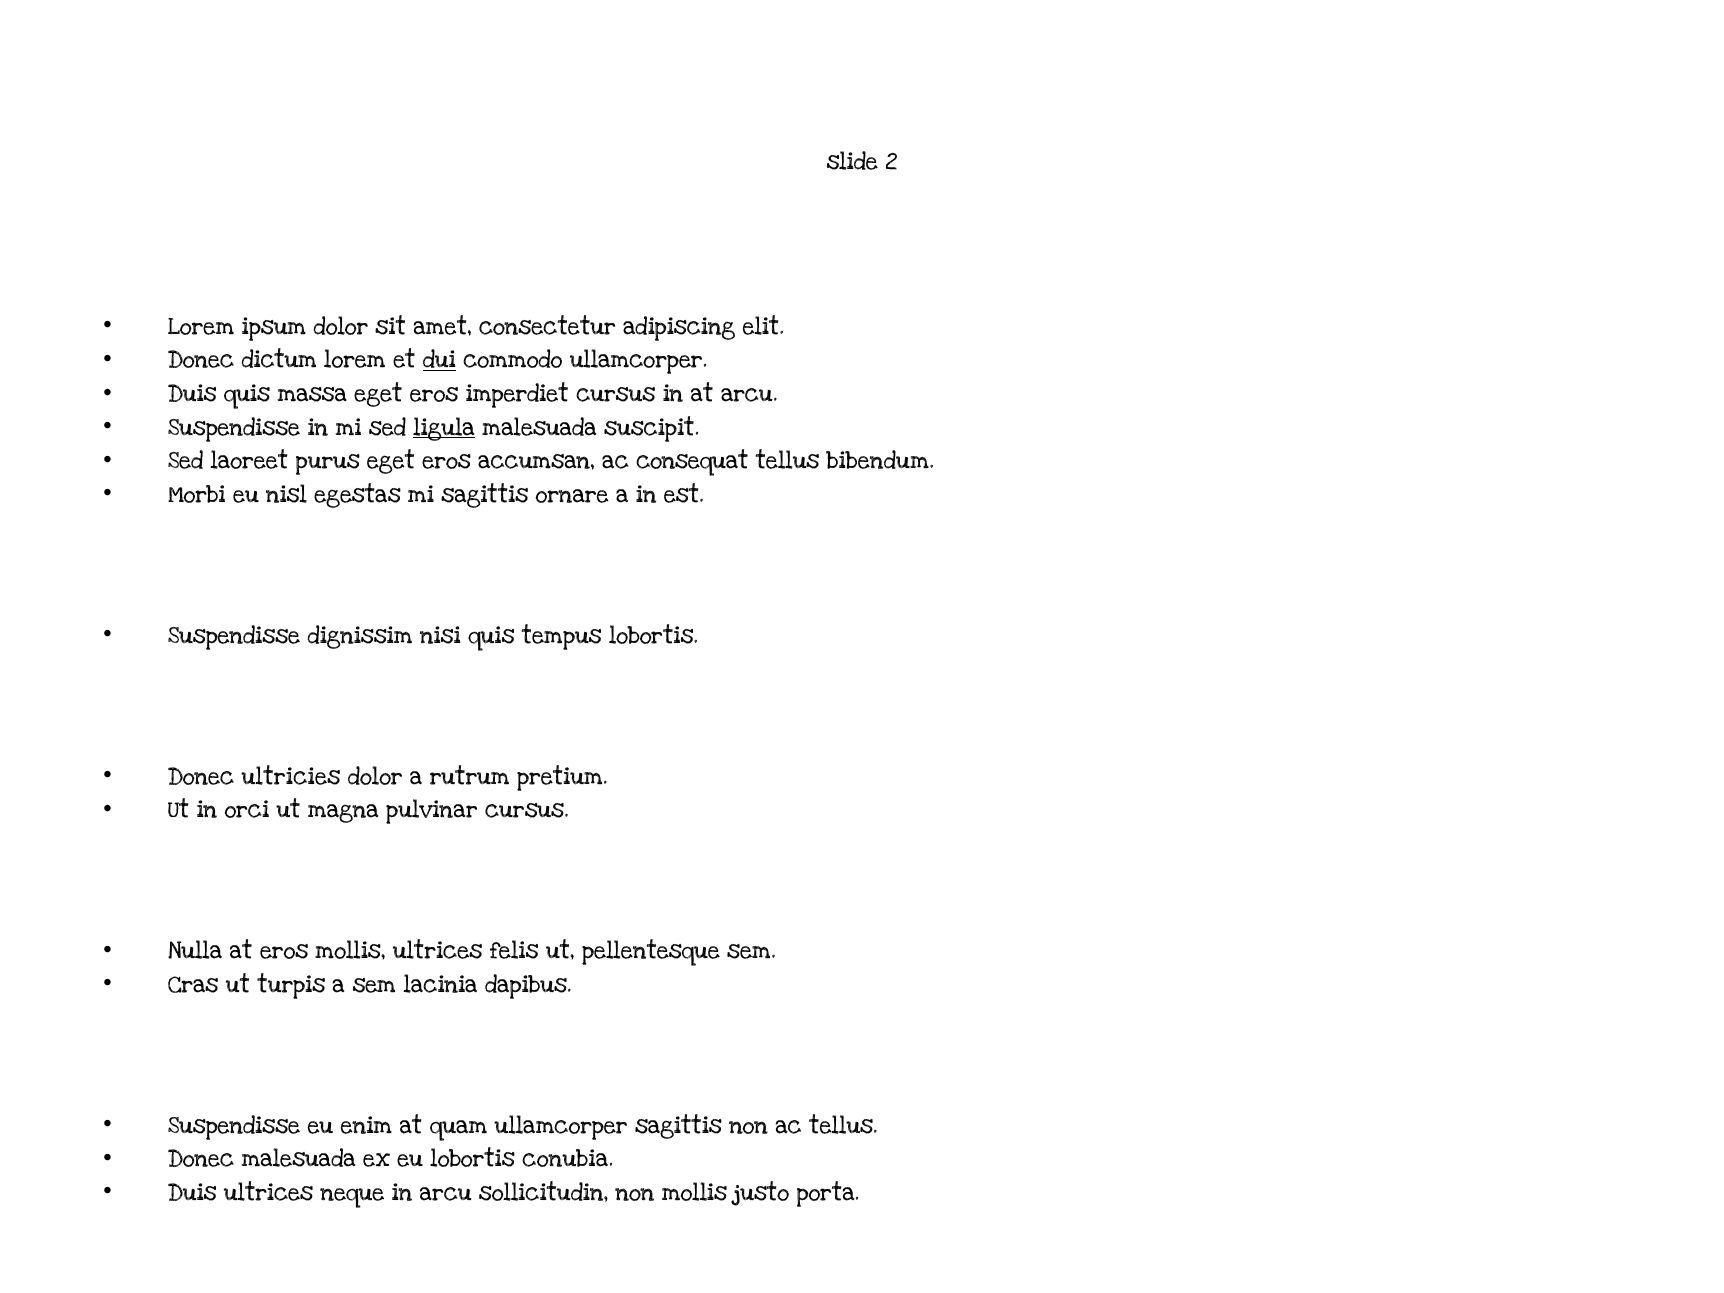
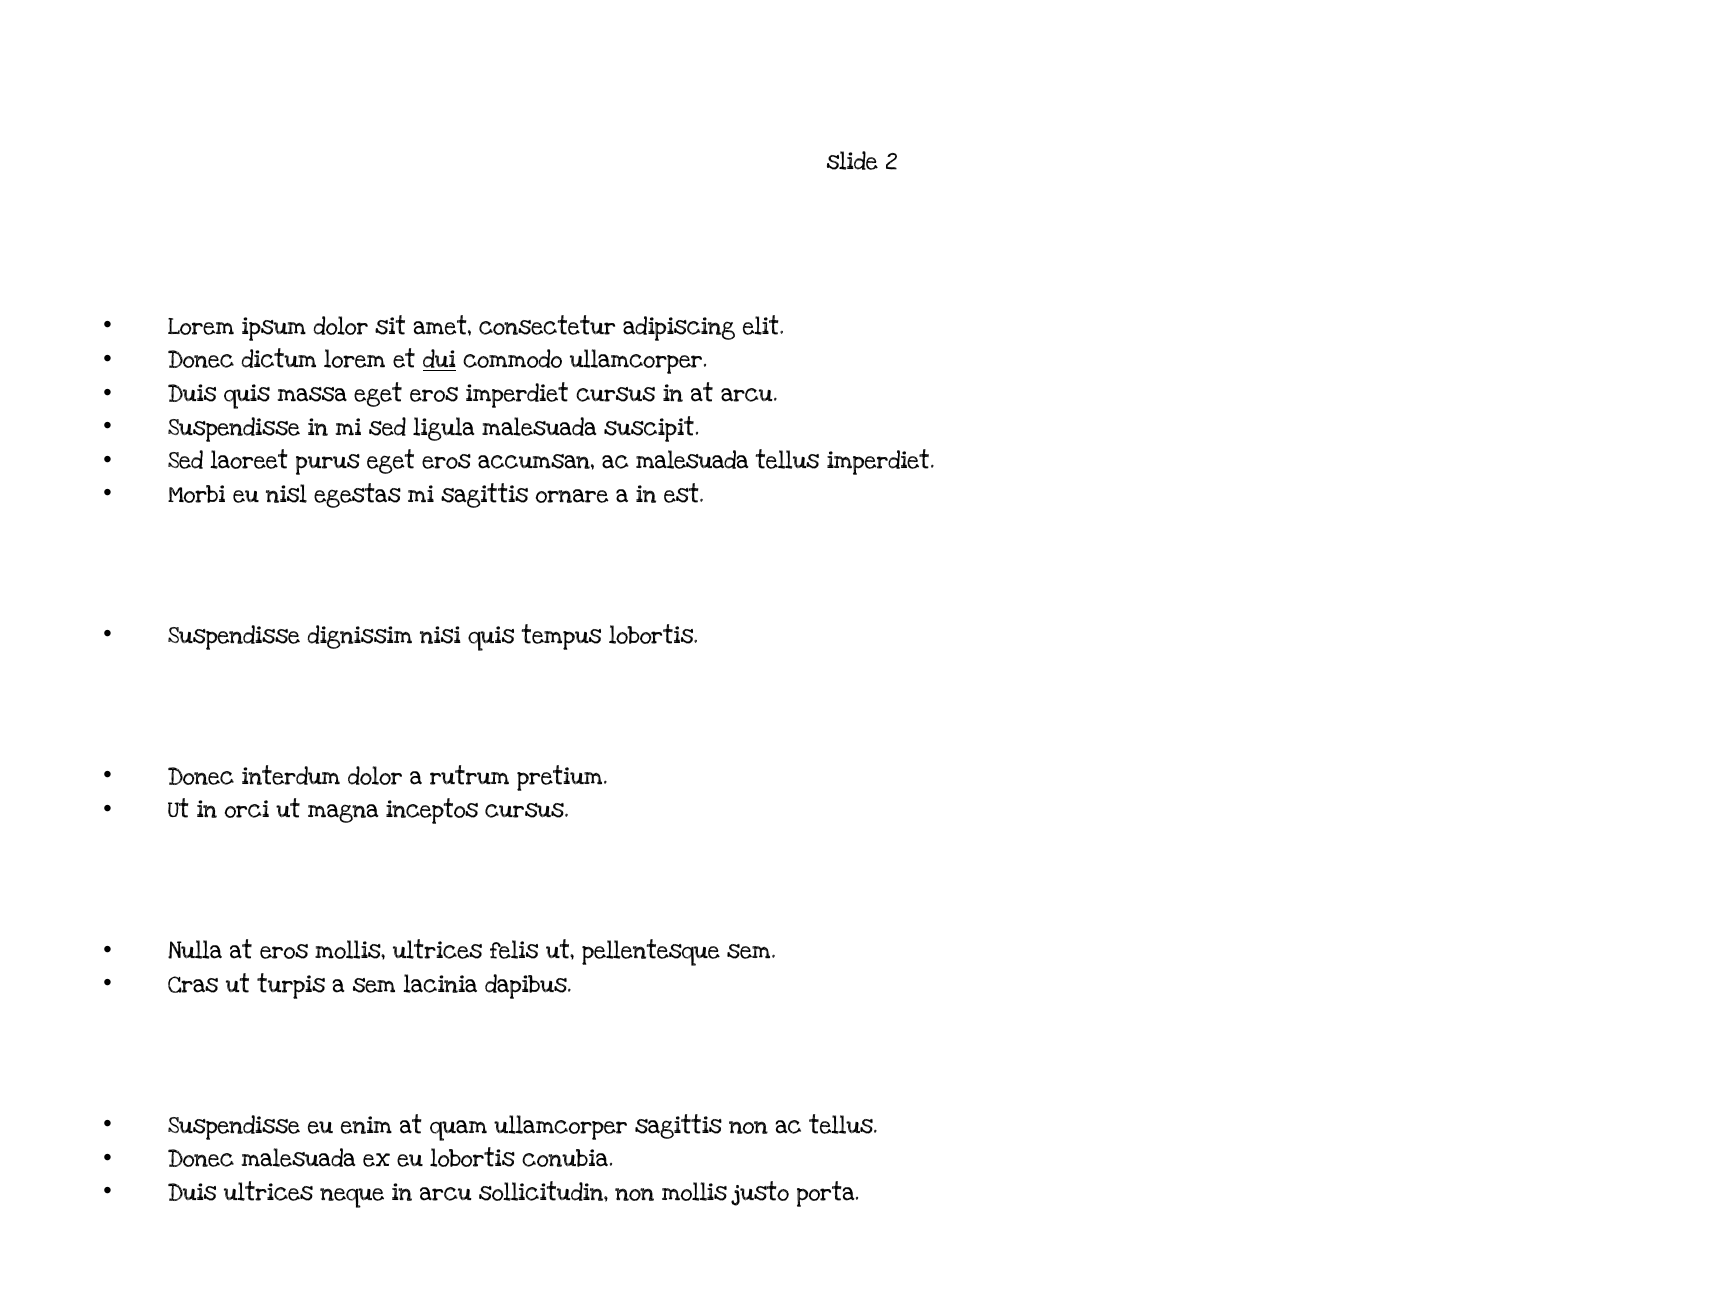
ligula underline: present -> none
ac consequat: consequat -> malesuada
tellus bibendum: bibendum -> imperdiet
ultricies: ultricies -> interdum
pulvinar: pulvinar -> inceptos
